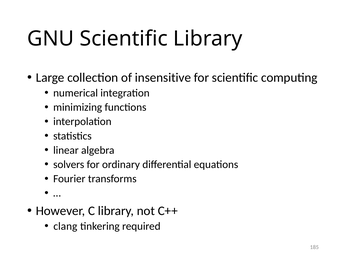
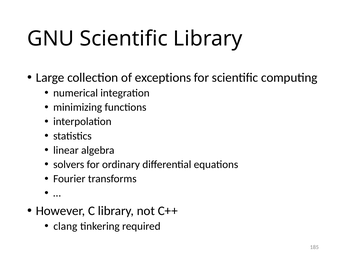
insensitive: insensitive -> exceptions
